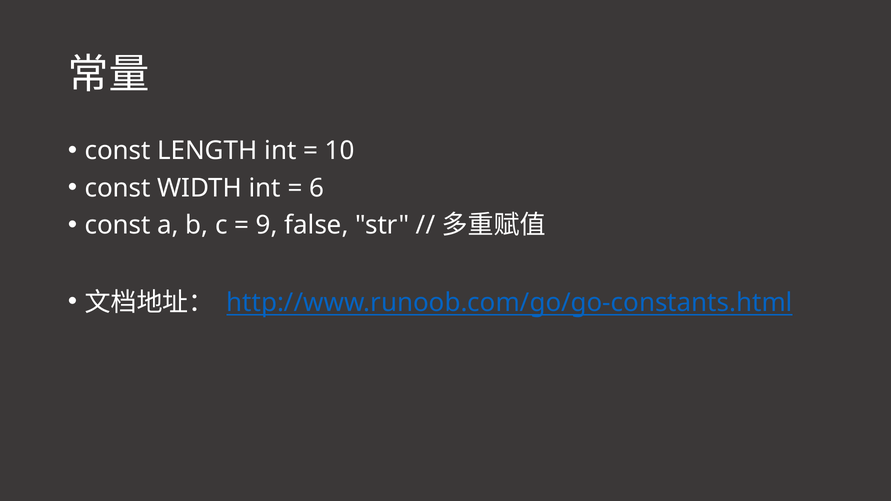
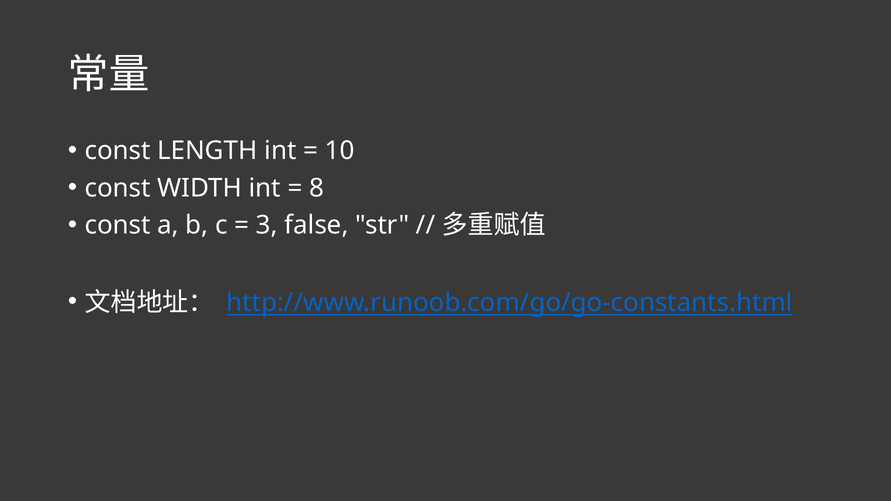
6: 6 -> 8
9: 9 -> 3
